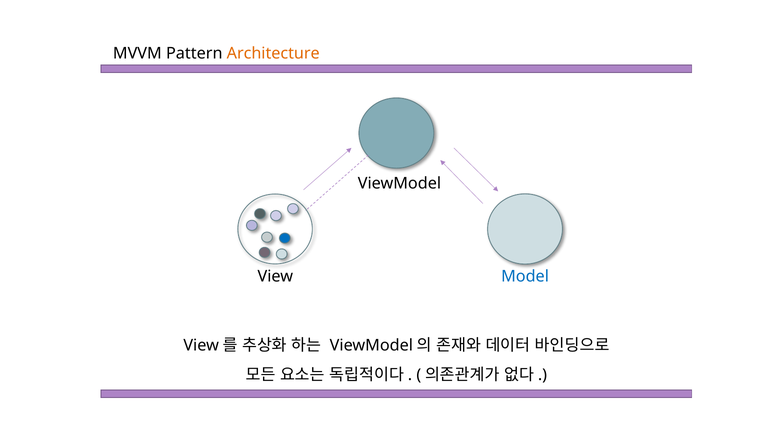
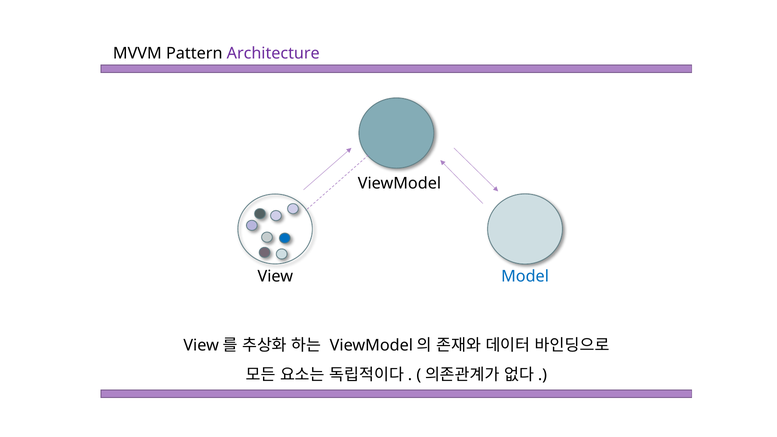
Architecture colour: orange -> purple
